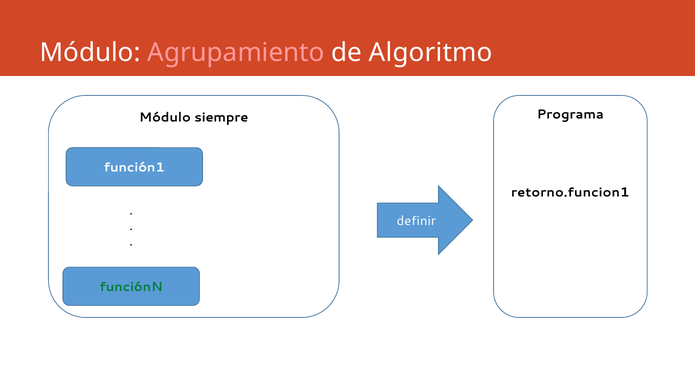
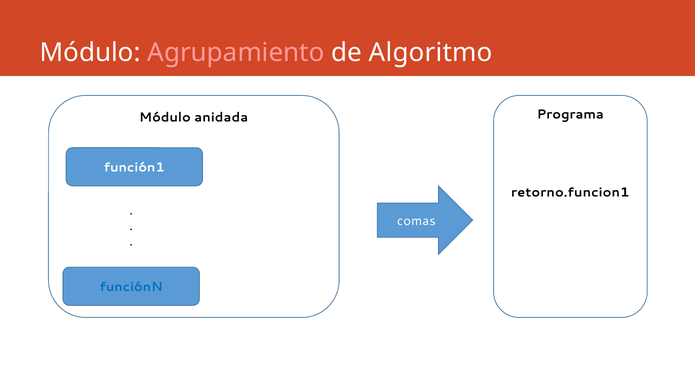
siempre: siempre -> anidada
definir: definir -> comas
funciónN colour: green -> blue
